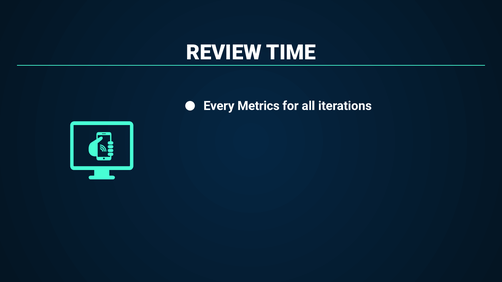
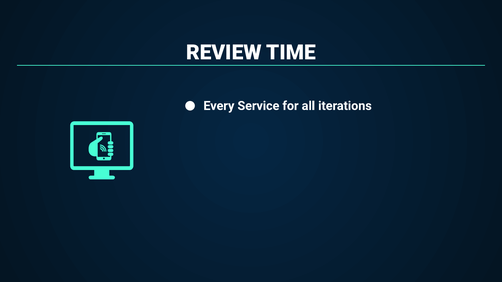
Metrics: Metrics -> Service
